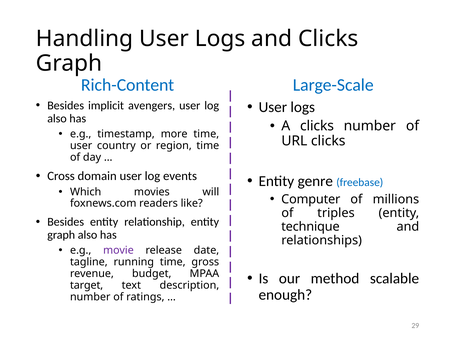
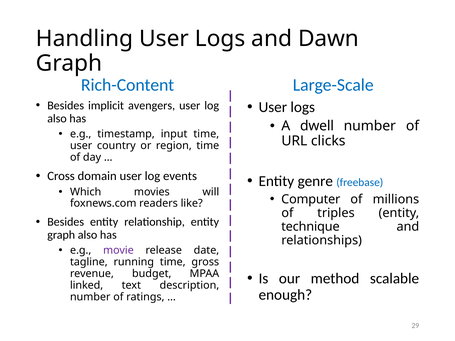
and Clicks: Clicks -> Dawn
A clicks: clicks -> dwell
more: more -> input
target: target -> linked
